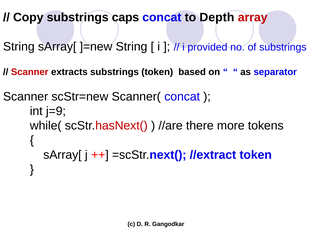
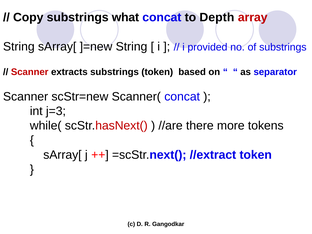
caps: caps -> what
j=9: j=9 -> j=3
